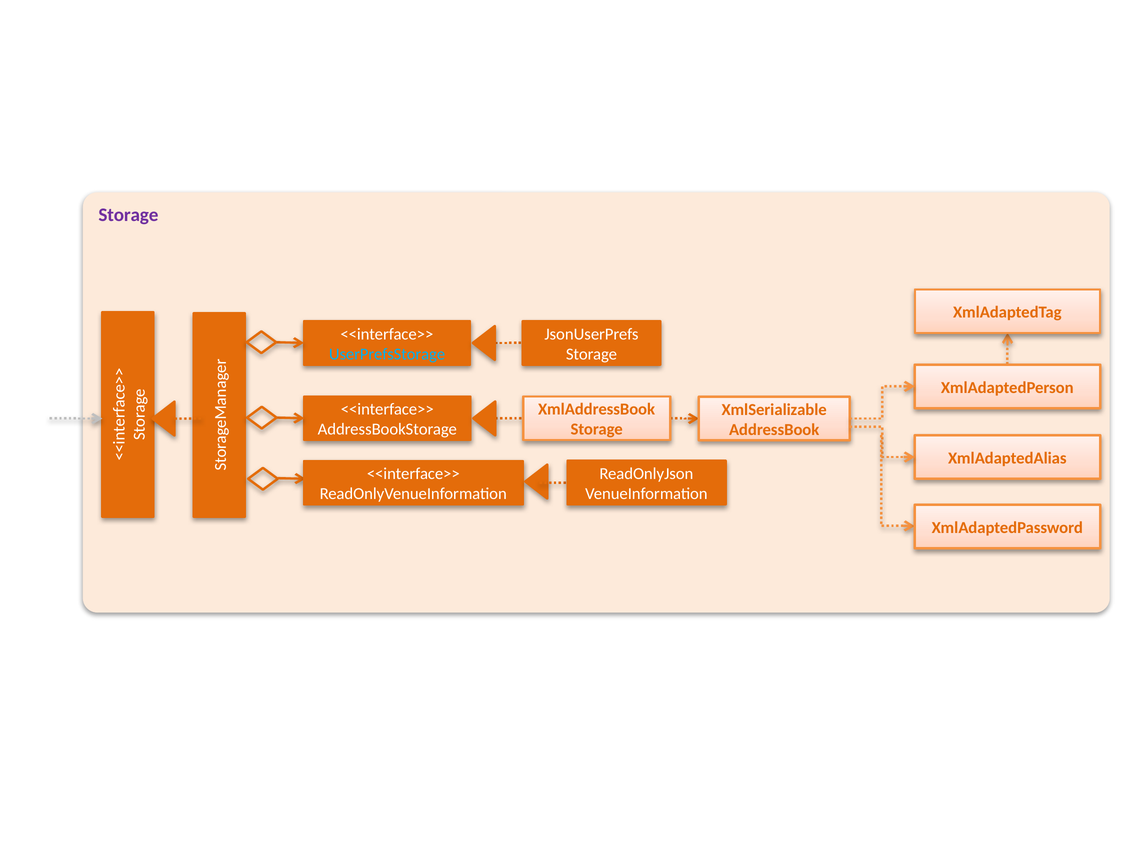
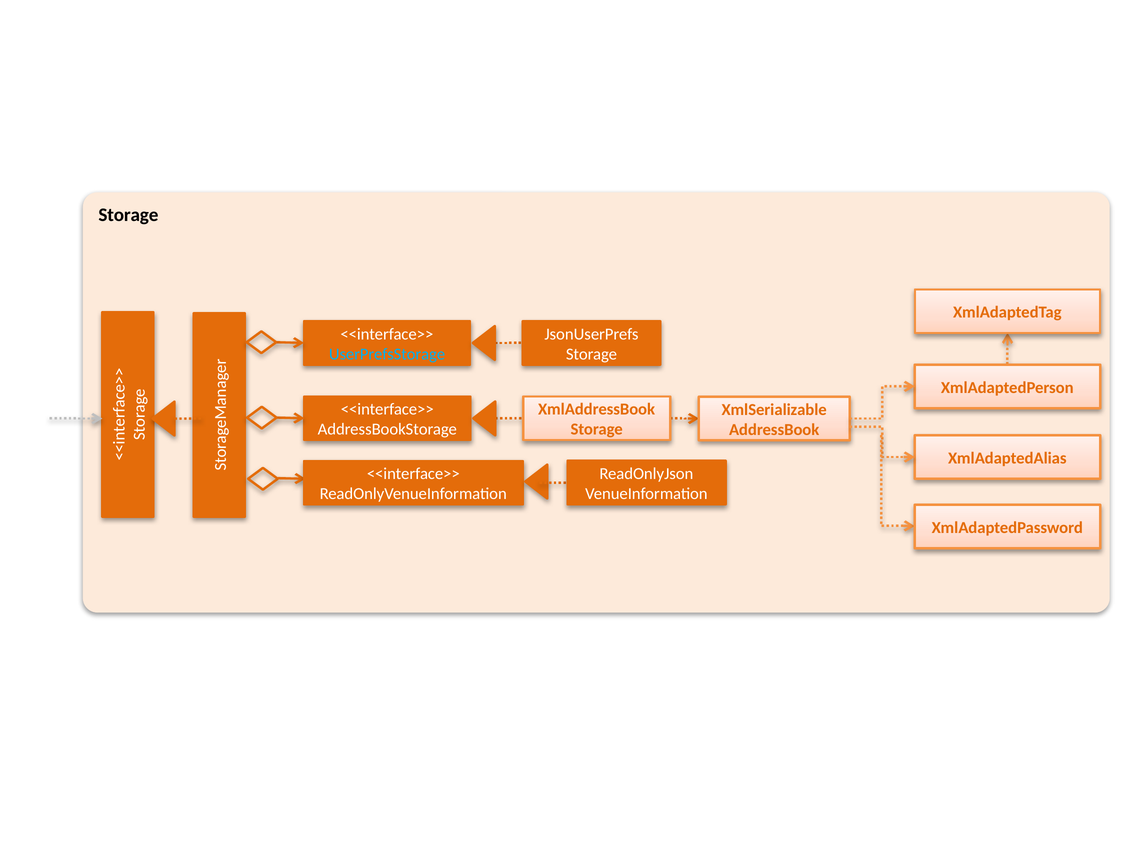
Storage at (128, 215) colour: purple -> black
